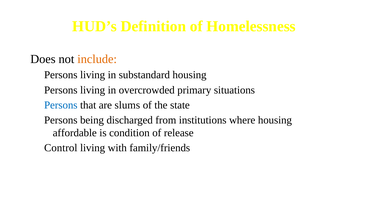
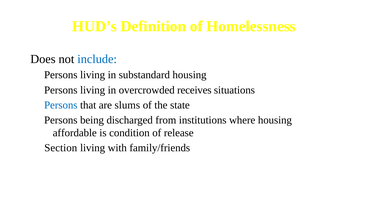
include colour: orange -> blue
primary: primary -> receives
Control: Control -> Section
